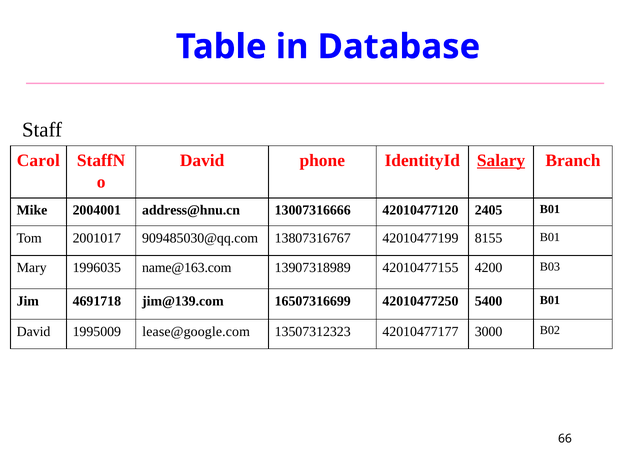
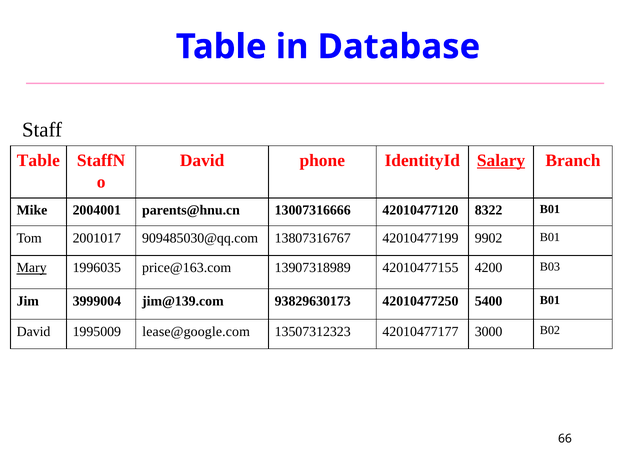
Carol at (38, 161): Carol -> Table
address@hnu.cn: address@hnu.cn -> parents@hnu.cn
2405: 2405 -> 8322
8155: 8155 -> 9902
Mary underline: none -> present
name@163.com: name@163.com -> price@163.com
4691718: 4691718 -> 3999004
16507316699: 16507316699 -> 93829630173
